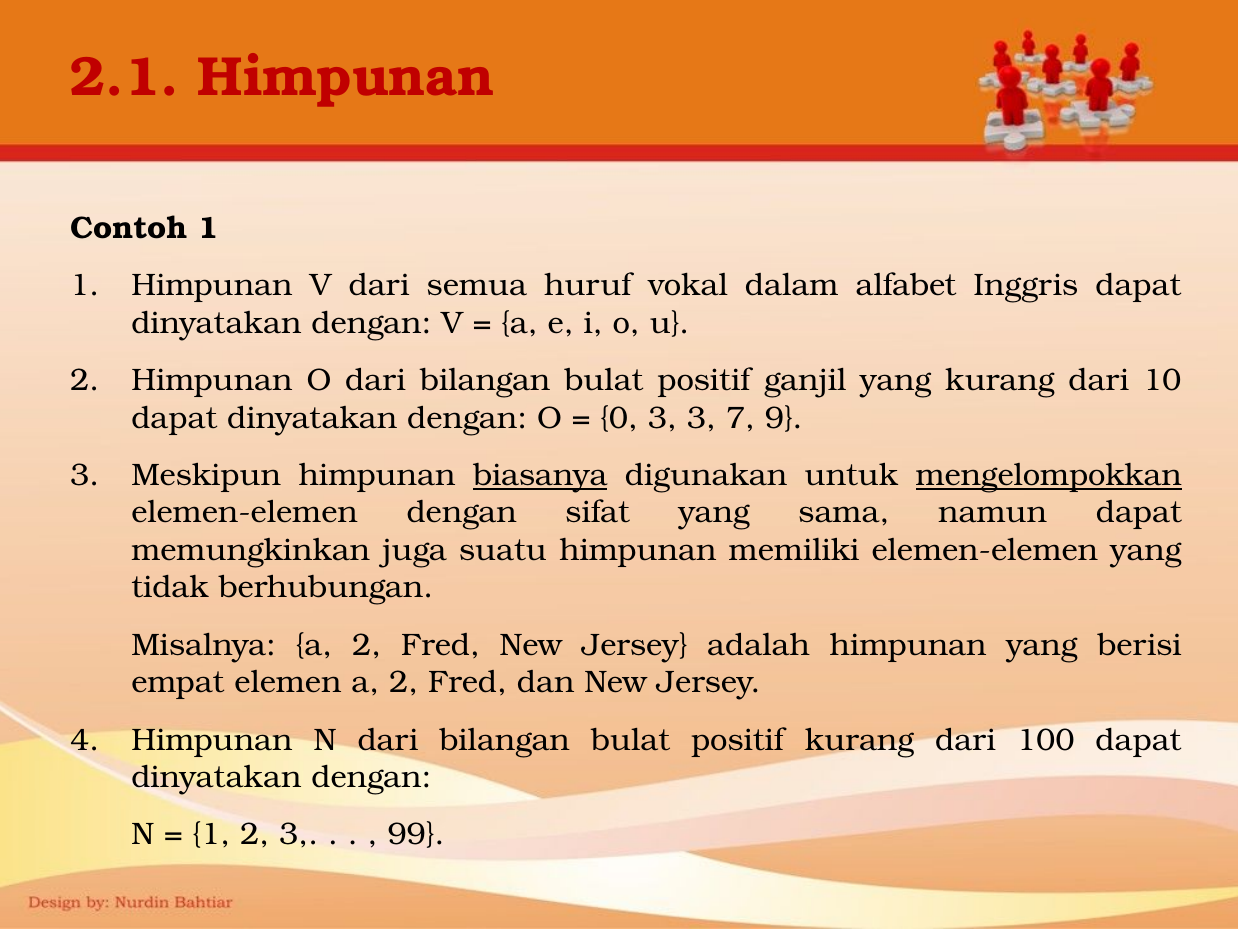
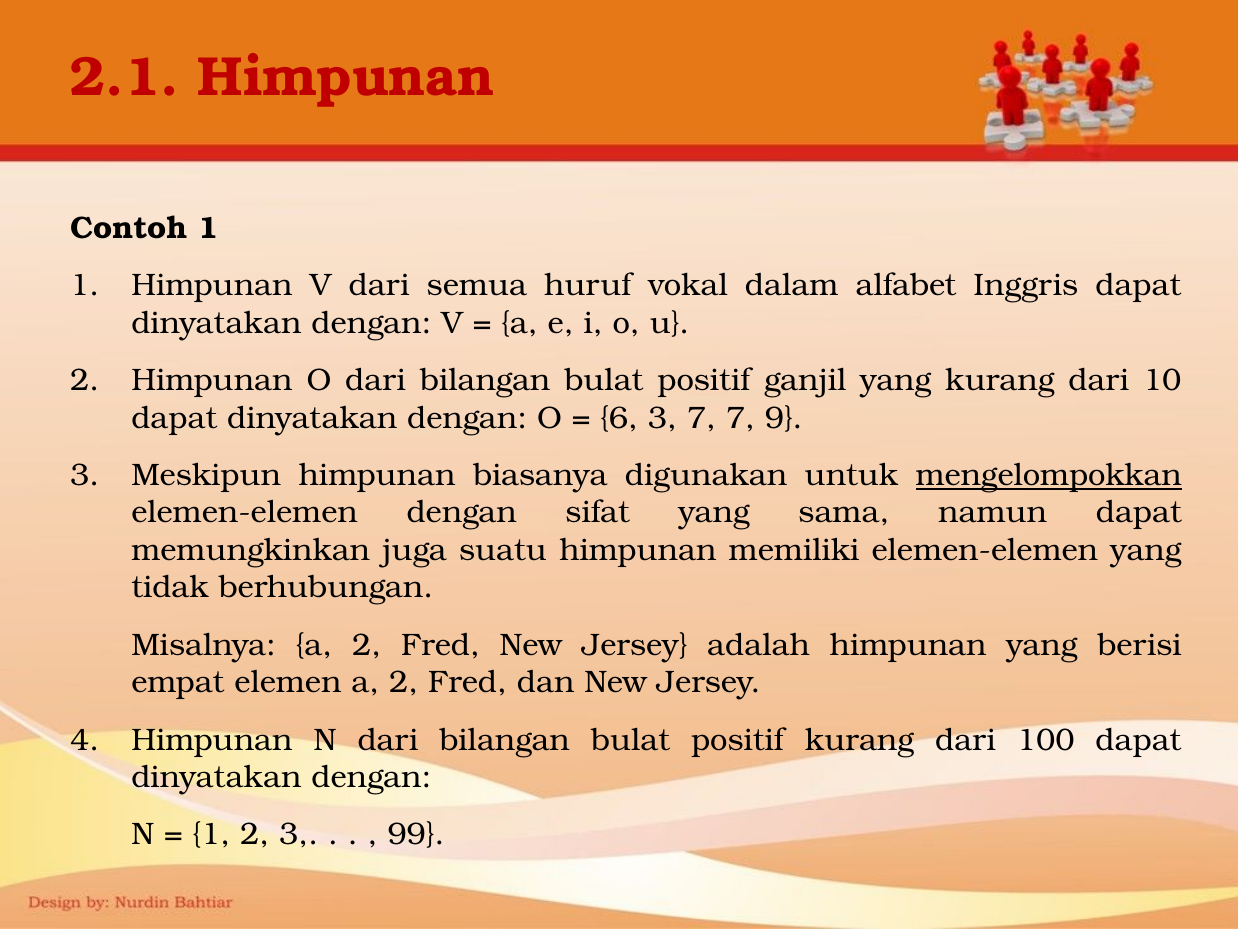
0: 0 -> 6
3 3: 3 -> 7
biasanya underline: present -> none
